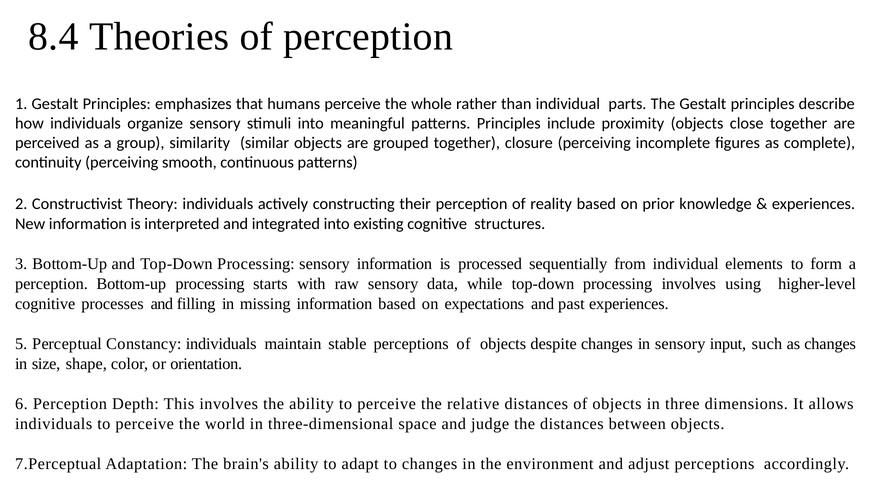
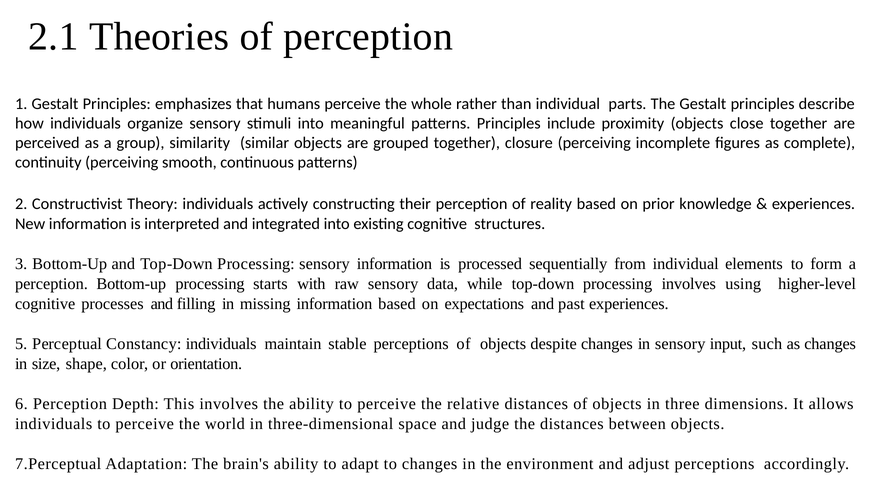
8.4: 8.4 -> 2.1
